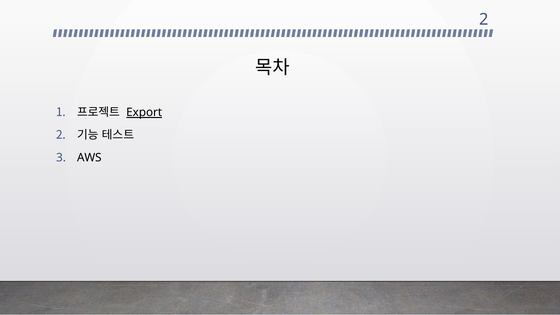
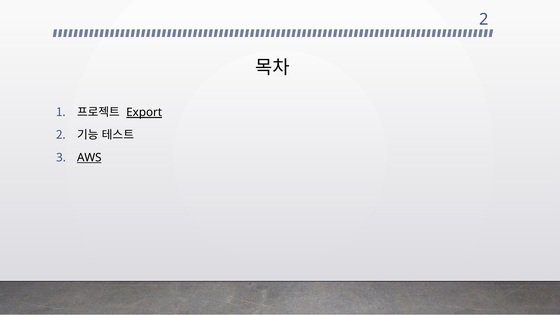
AWS underline: none -> present
